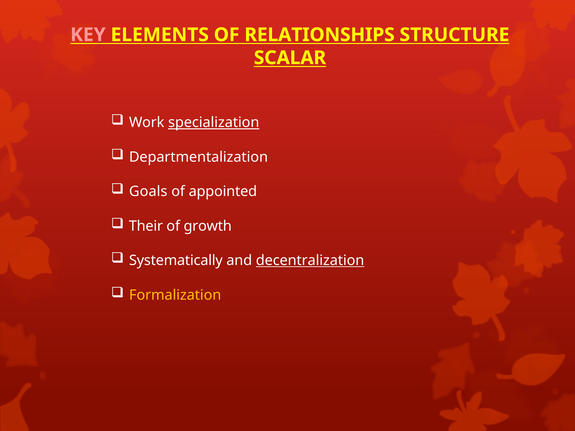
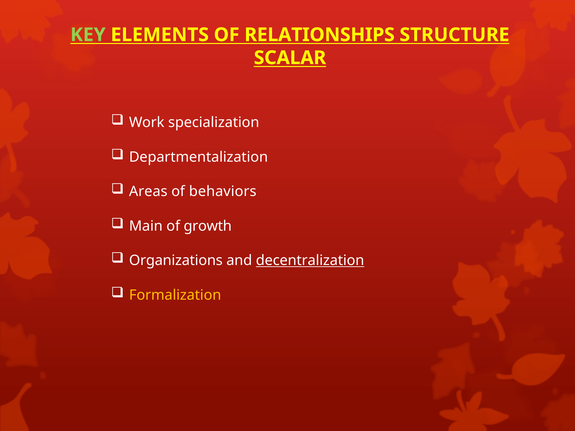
KEY colour: pink -> light green
specialization underline: present -> none
Goals: Goals -> Areas
appointed: appointed -> behaviors
Their: Their -> Main
Systematically: Systematically -> Organizations
